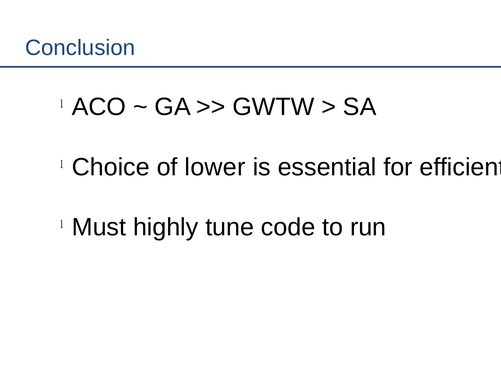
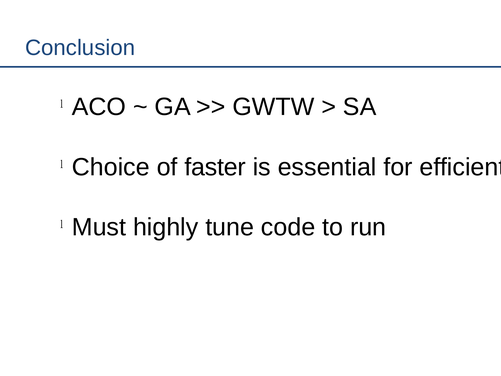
lower: lower -> faster
